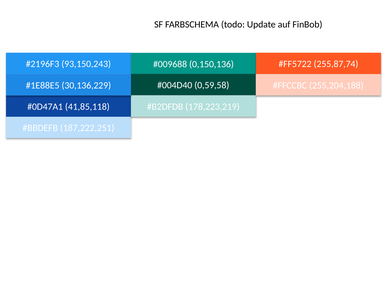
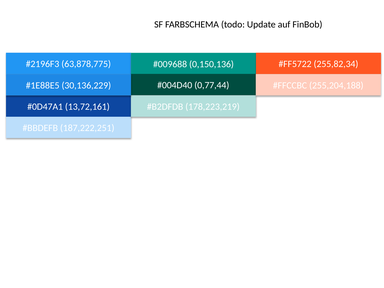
93,150,243: 93,150,243 -> 63,878,775
255,87,74: 255,87,74 -> 255,82,34
0,59,58: 0,59,58 -> 0,77,44
41,85,118: 41,85,118 -> 13,72,161
